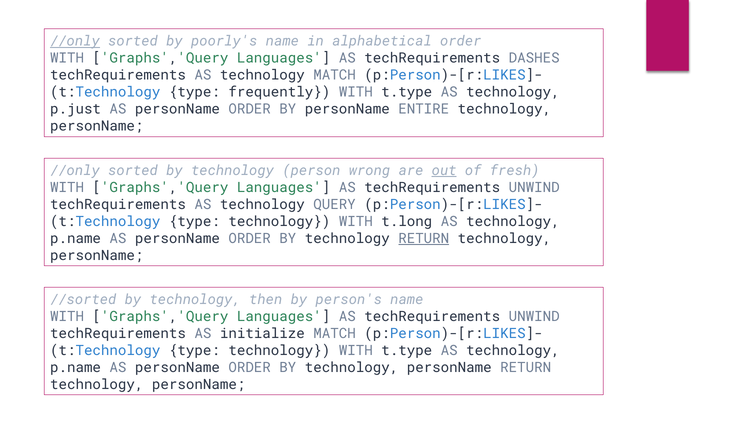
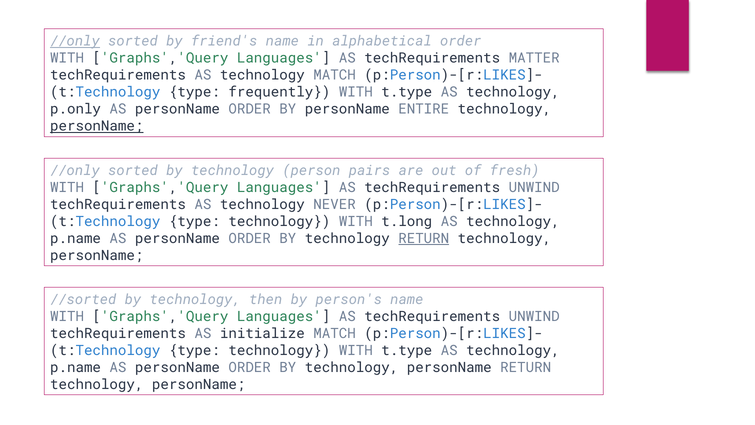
poorly's: poorly's -> friend's
DASHES: DASHES -> MATTER
p.just: p.just -> p.only
personName at (97, 126) underline: none -> present
wrong: wrong -> pairs
out underline: present -> none
QUERY: QUERY -> NEVER
